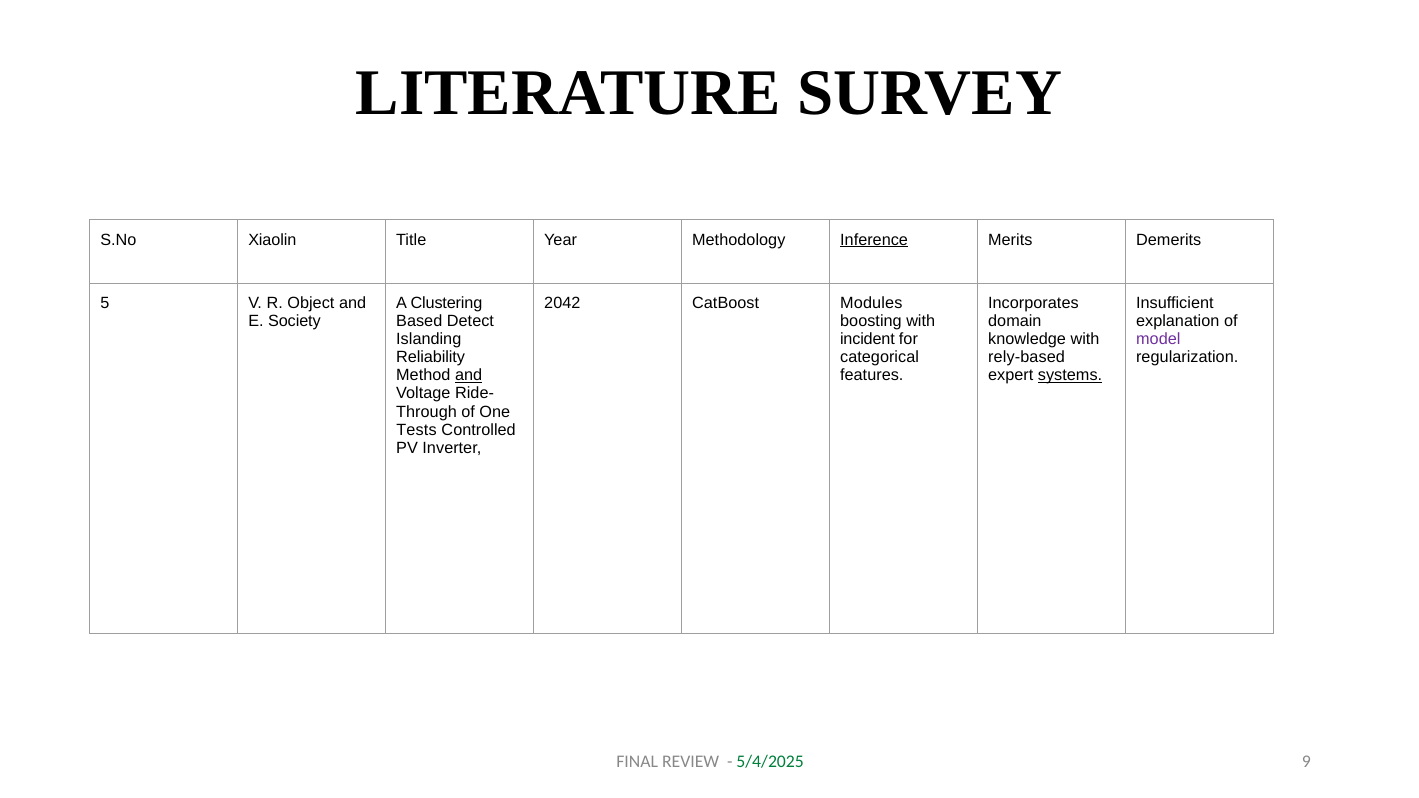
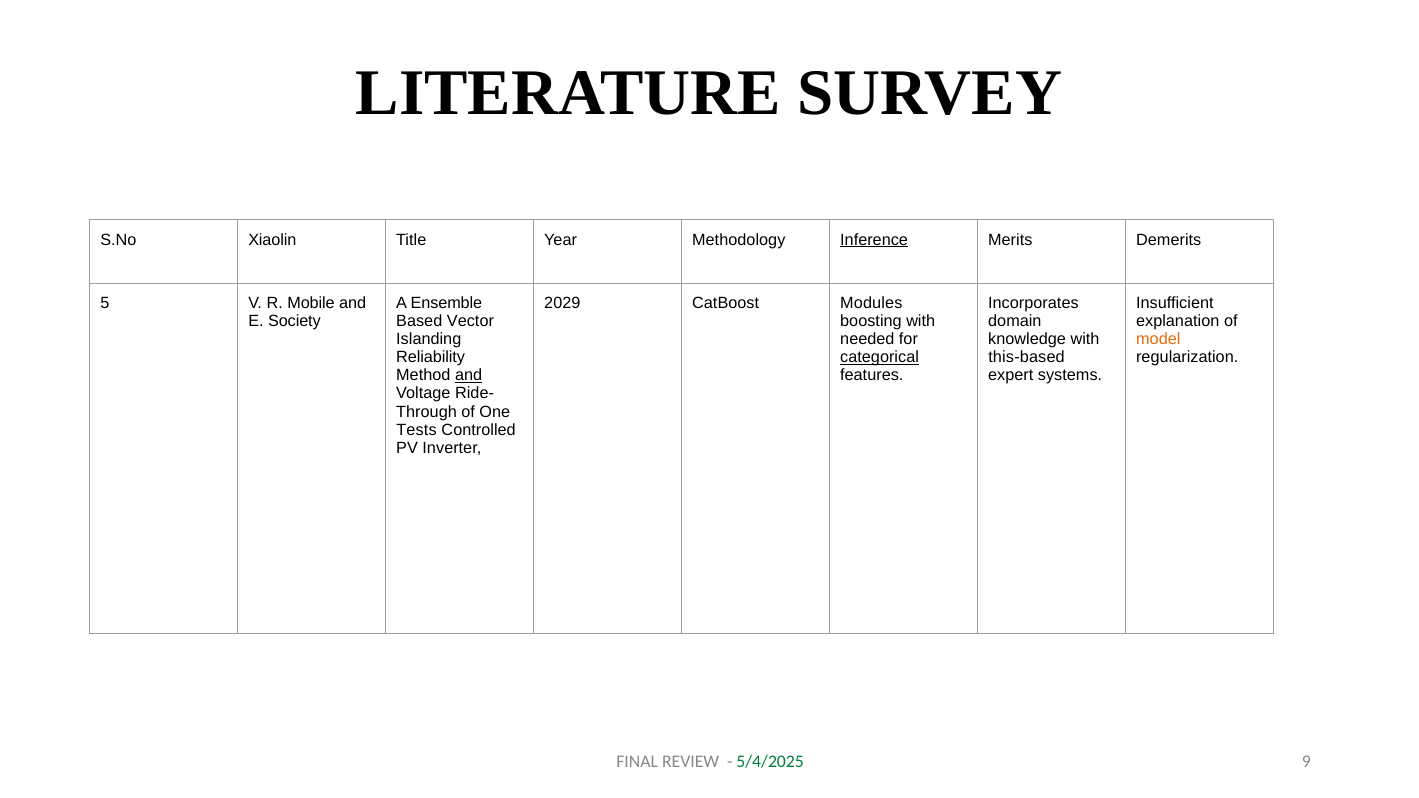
Object: Object -> Mobile
Clustering: Clustering -> Ensemble
2042: 2042 -> 2029
Detect: Detect -> Vector
incident: incident -> needed
model colour: purple -> orange
categorical underline: none -> present
rely-based: rely-based -> this-based
systems underline: present -> none
